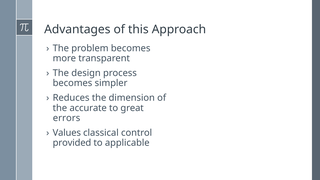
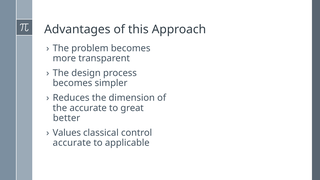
errors: errors -> better
provided at (72, 143): provided -> accurate
